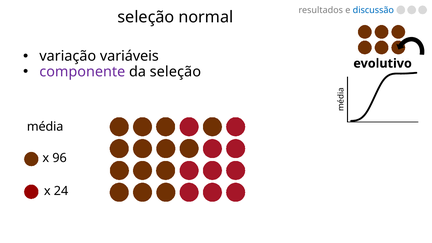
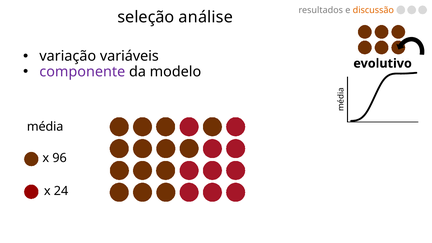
discussão colour: blue -> orange
normal: normal -> análise
da seleção: seleção -> modelo
